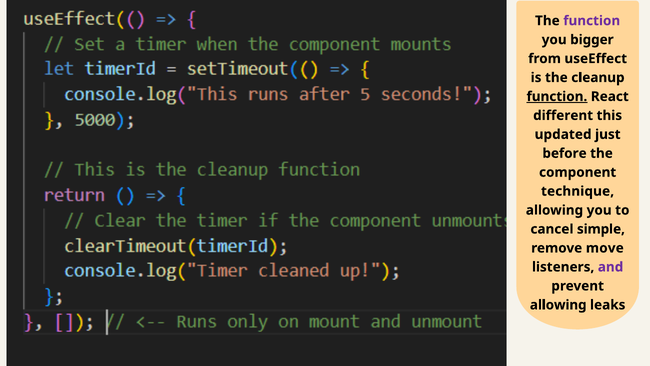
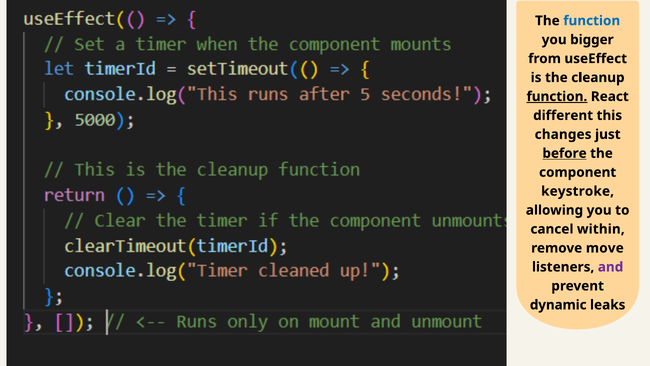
function at (592, 21) colour: purple -> blue
updated: updated -> changes
before underline: none -> present
technique: technique -> keystroke
simple: simple -> within
allowing at (558, 305): allowing -> dynamic
